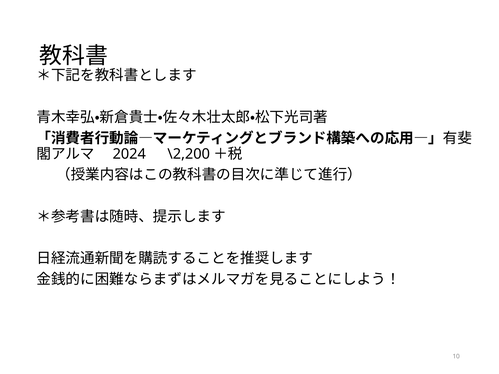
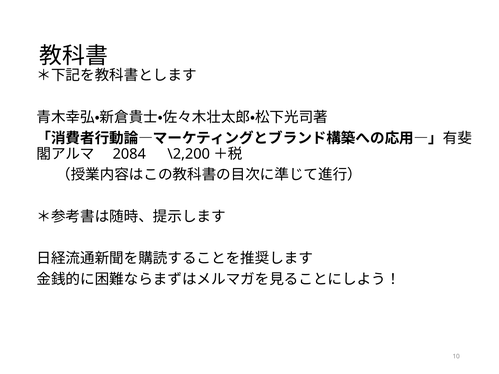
2024: 2024 -> 2084
